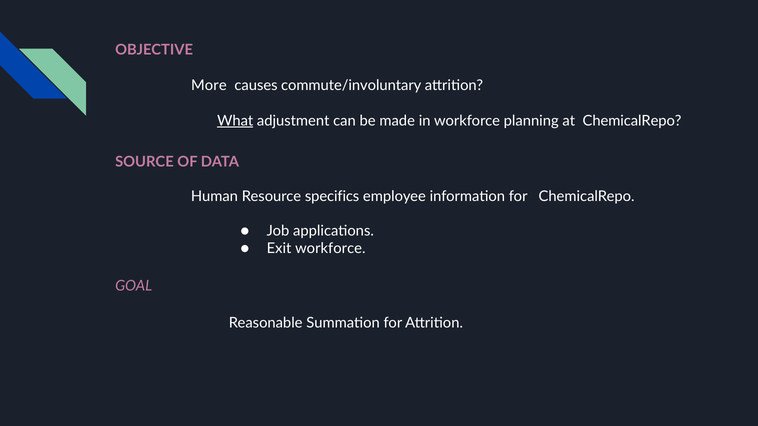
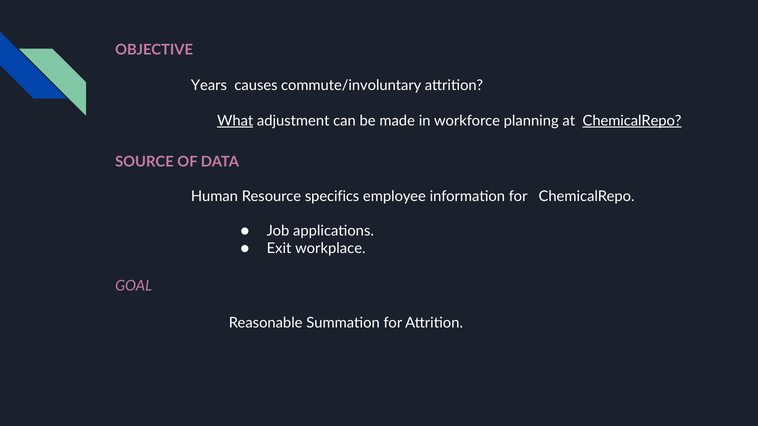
More: More -> Years
ChemicalRepo at (632, 121) underline: none -> present
Exit workforce: workforce -> workplace
